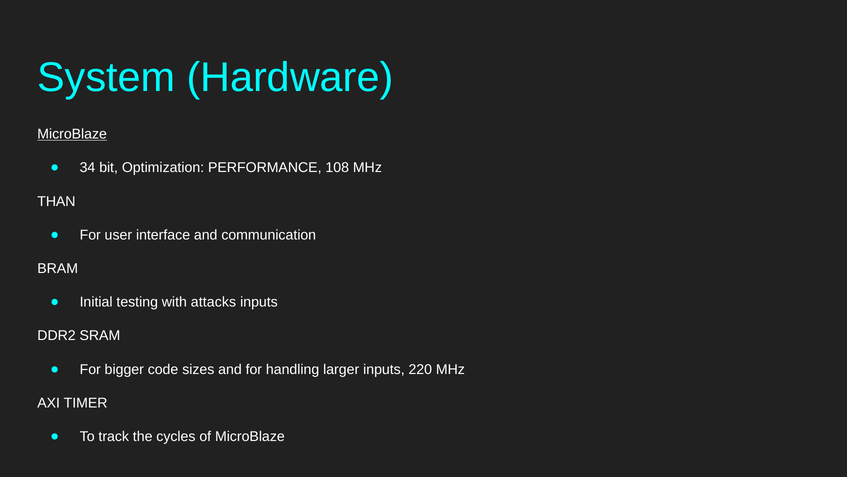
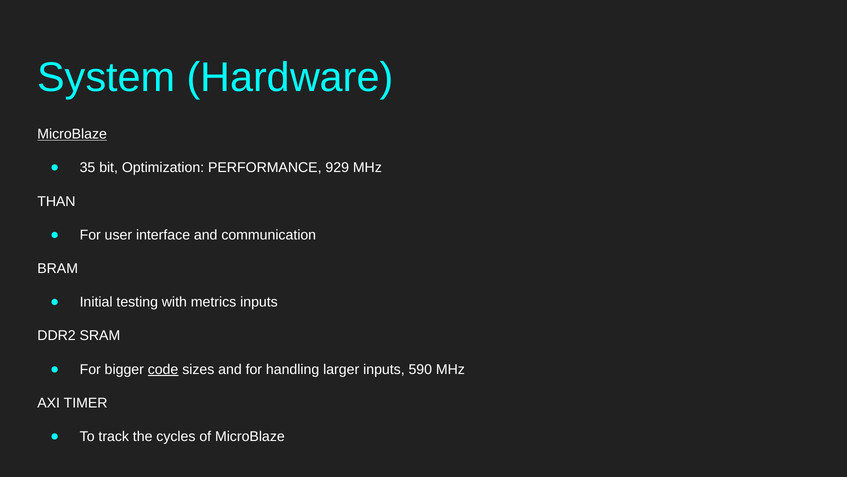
34: 34 -> 35
108: 108 -> 929
attacks: attacks -> metrics
code underline: none -> present
220: 220 -> 590
